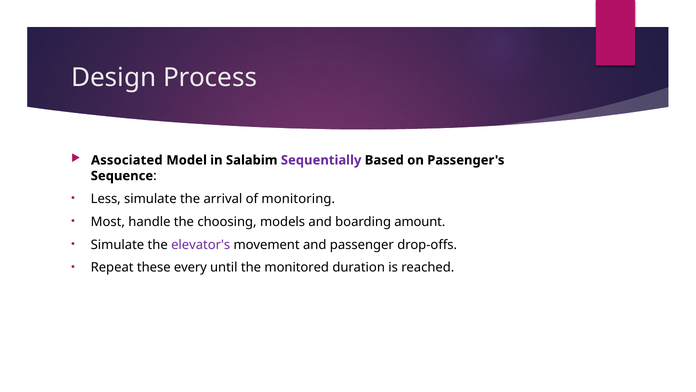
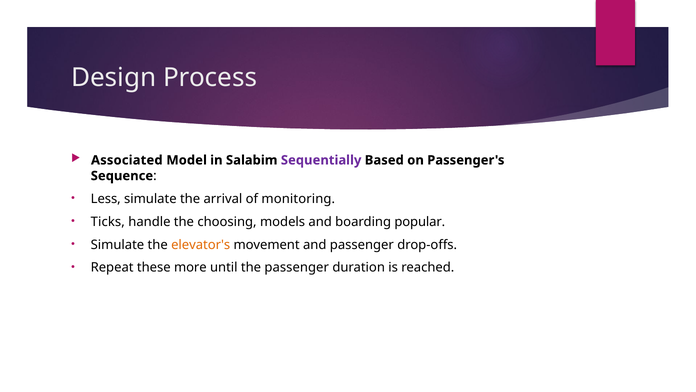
Most: Most -> Ticks
amount: amount -> popular
elevator's colour: purple -> orange
every: every -> more
the monitored: monitored -> passenger
